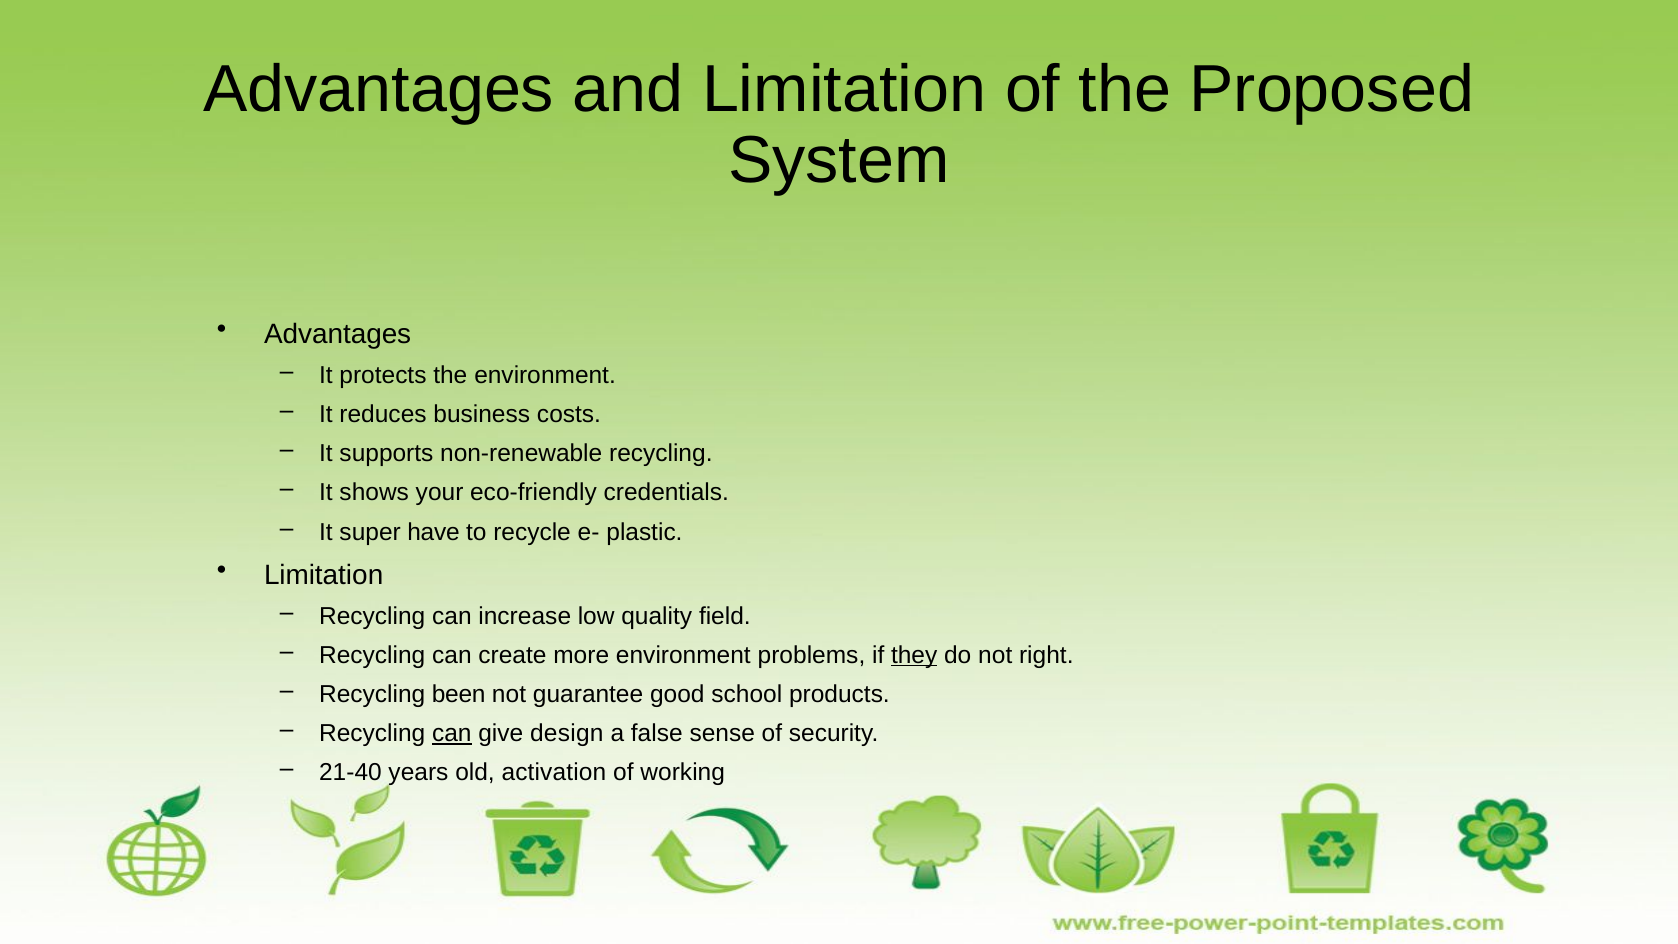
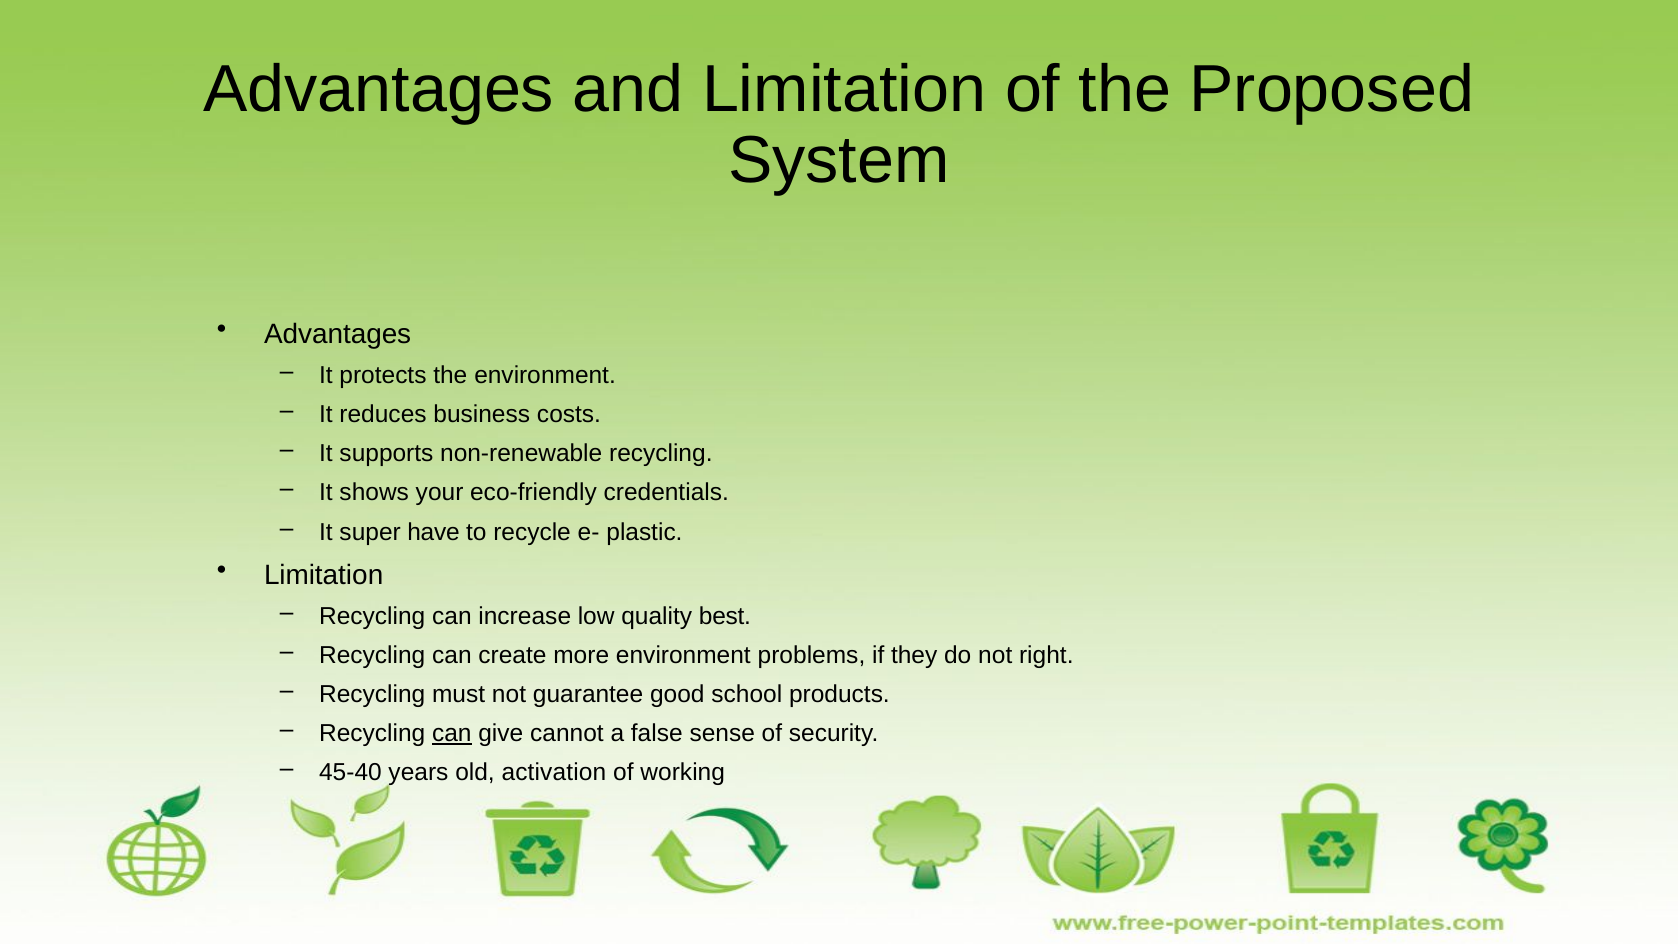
field: field -> best
they underline: present -> none
been: been -> must
design: design -> cannot
21-40: 21-40 -> 45-40
